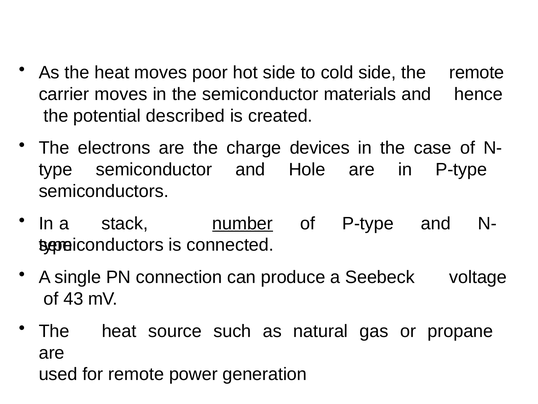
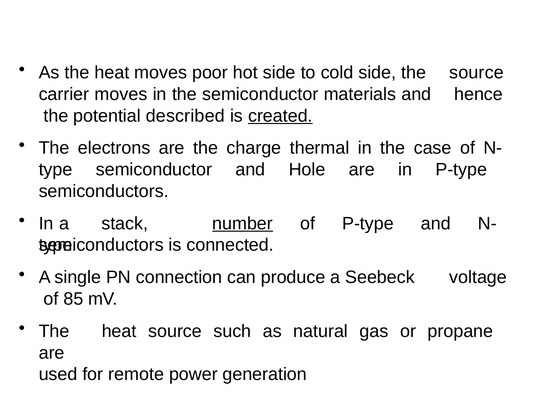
remote at (477, 73): remote -> source
created underline: none -> present
devices: devices -> thermal
43: 43 -> 85
